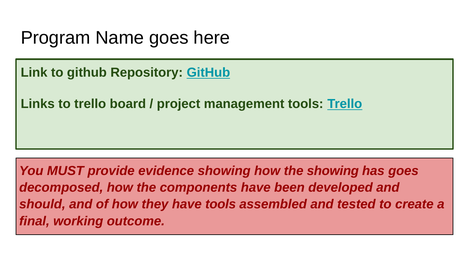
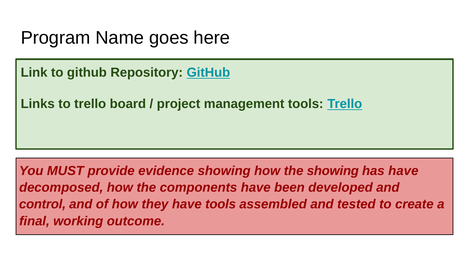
has goes: goes -> have
should: should -> control
